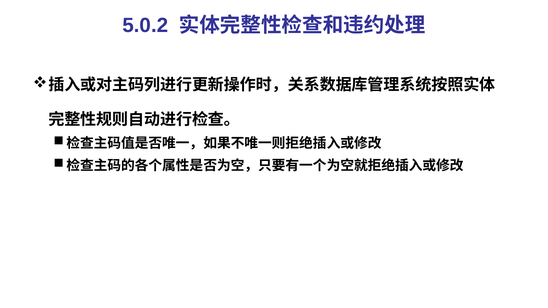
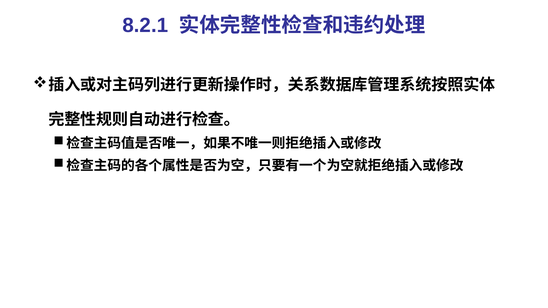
5.0.2: 5.0.2 -> 8.2.1
